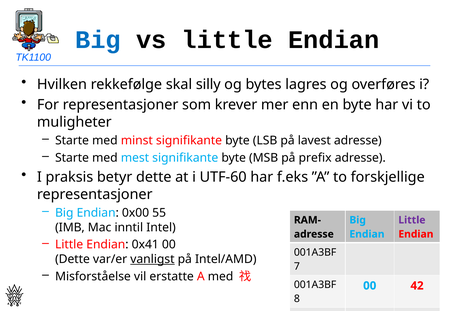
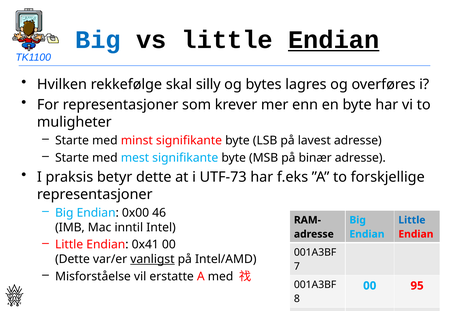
Endian at (334, 40) underline: none -> present
prefix: prefix -> binær
UTF-60: UTF-60 -> UTF-73
55: 55 -> 46
Little at (412, 220) colour: purple -> blue
42: 42 -> 95
